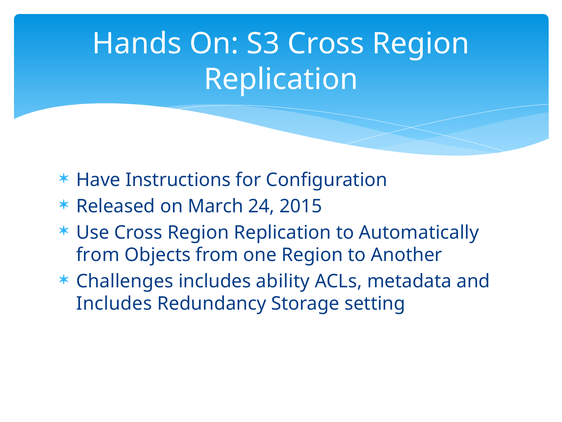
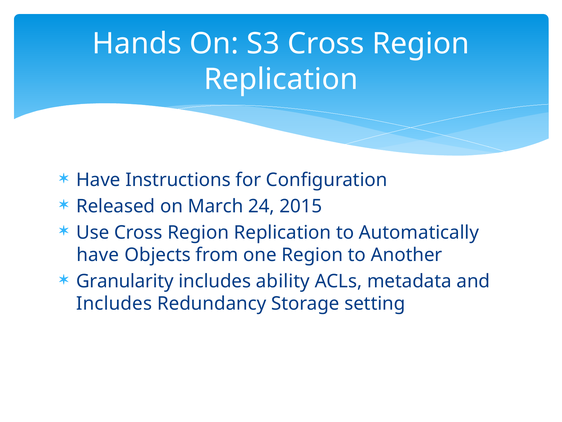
from at (98, 255): from -> have
Challenges: Challenges -> Granularity
